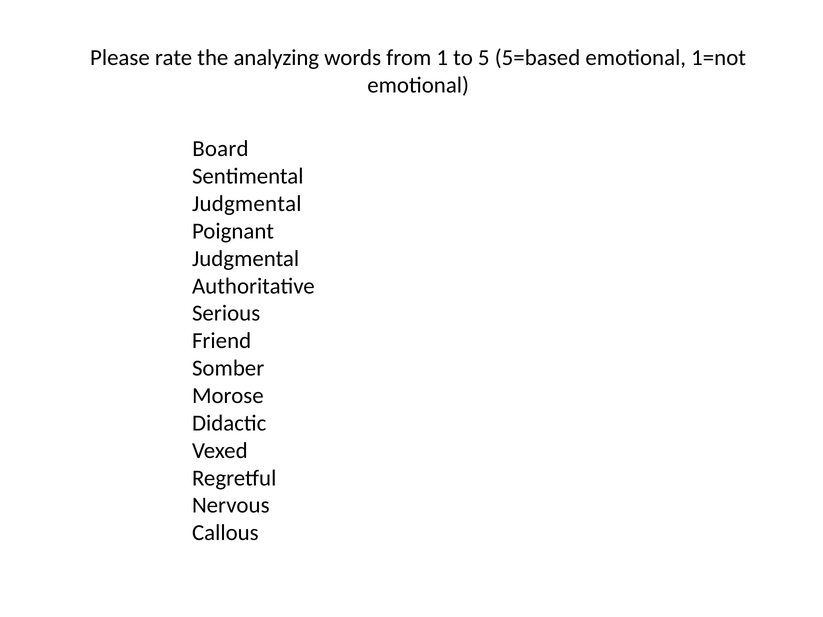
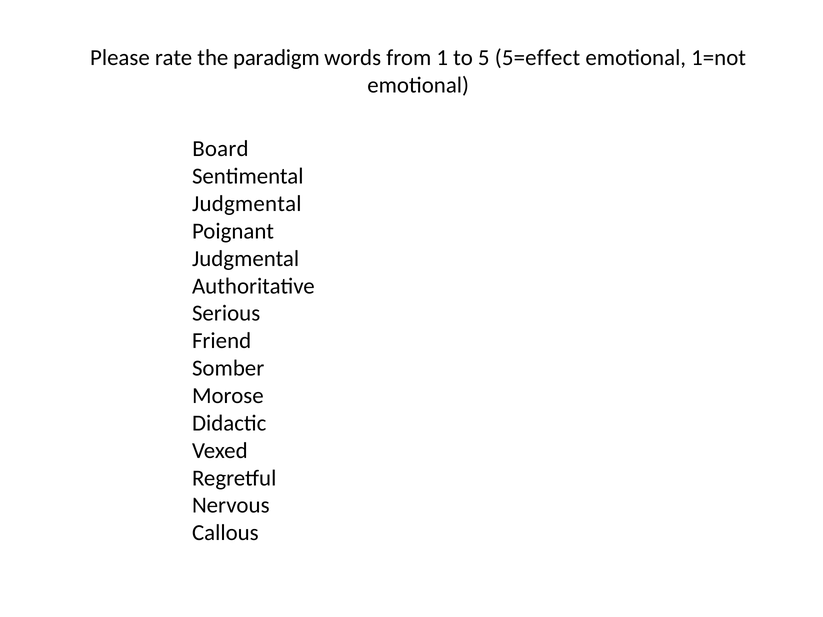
analyzing: analyzing -> paradigm
5=based: 5=based -> 5=effect
